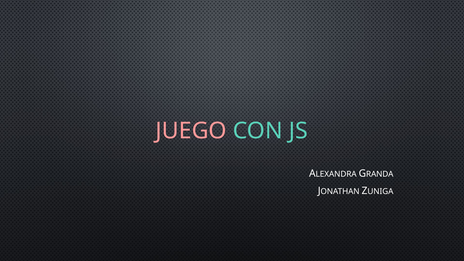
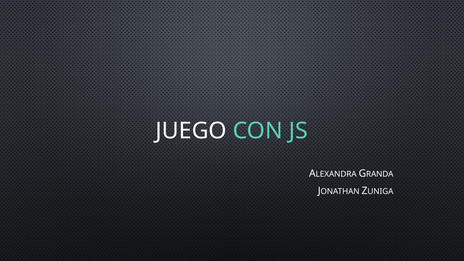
JUEGO colour: pink -> white
